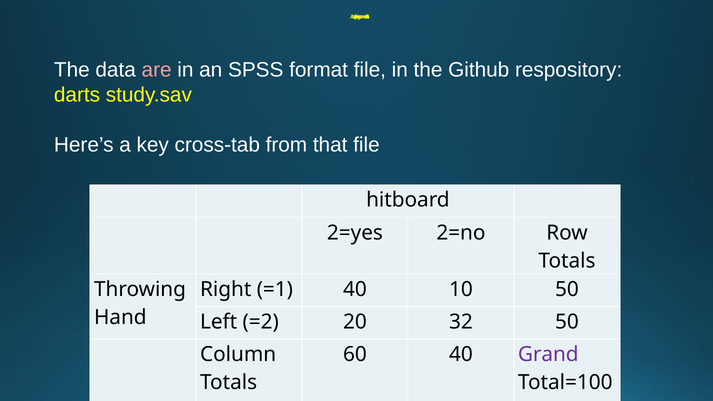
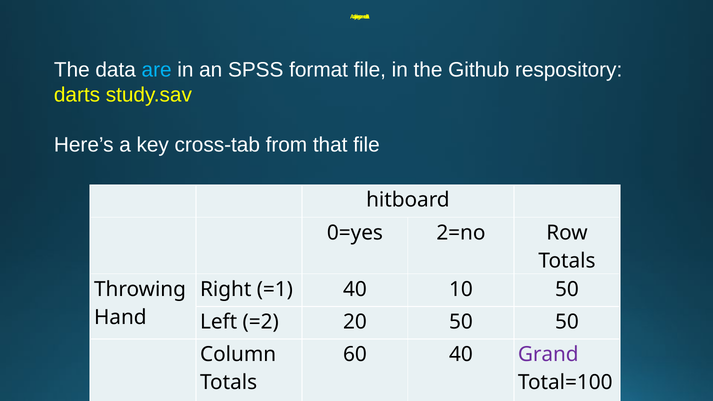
are colour: pink -> light blue
2=yes: 2=yes -> 0=yes
20 32: 32 -> 50
